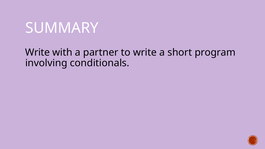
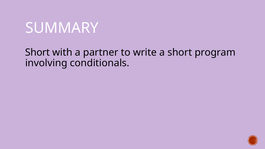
Write at (38, 52): Write -> Short
